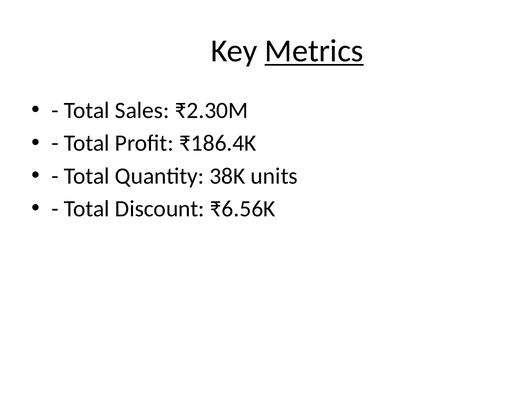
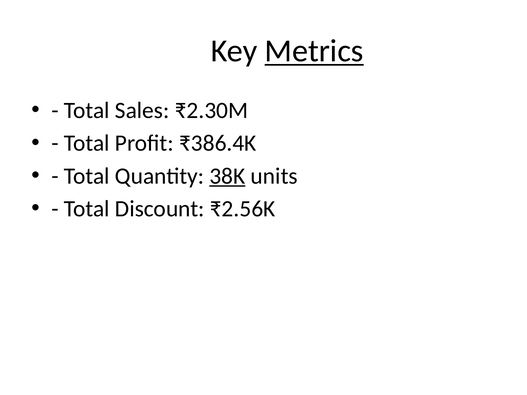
₹186.4K: ₹186.4K -> ₹386.4K
38K underline: none -> present
₹6.56K: ₹6.56K -> ₹2.56K
